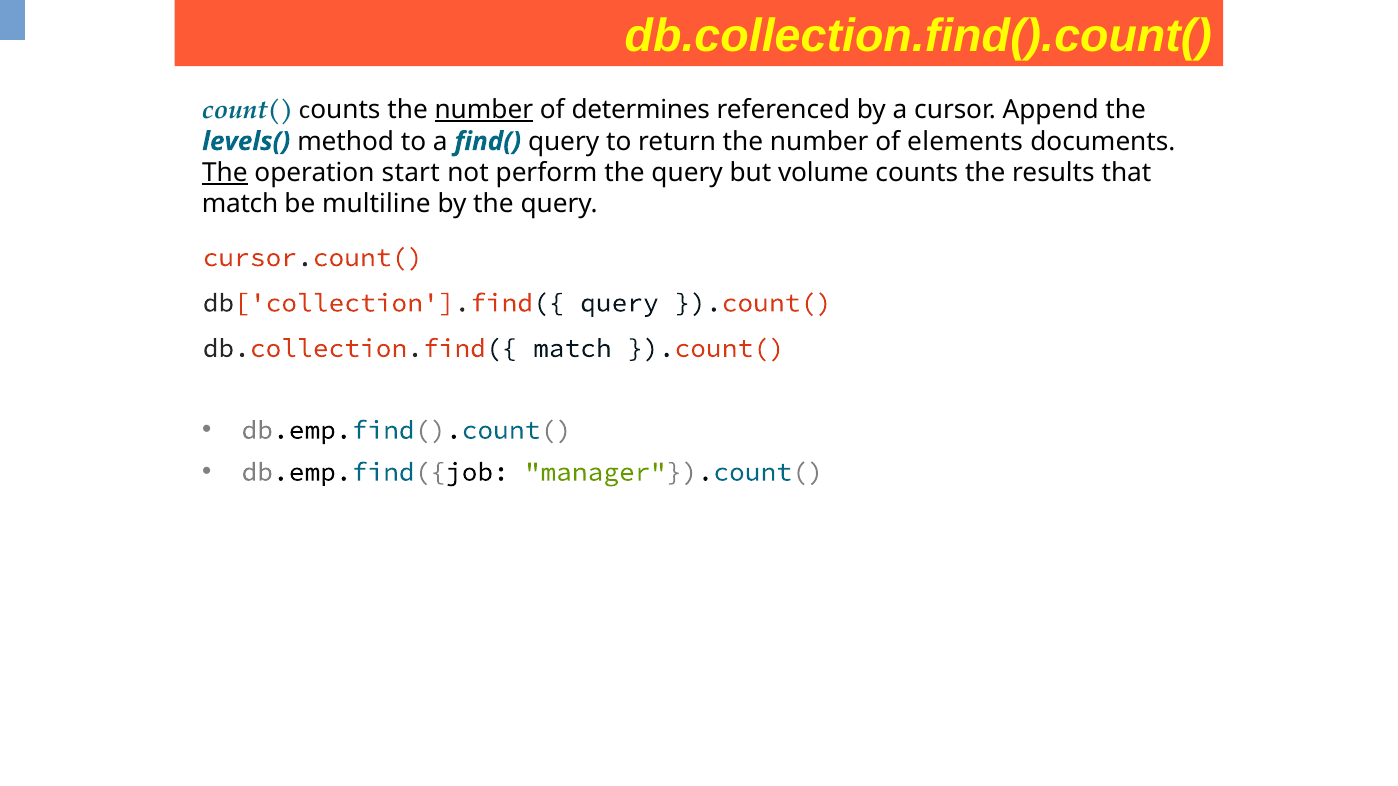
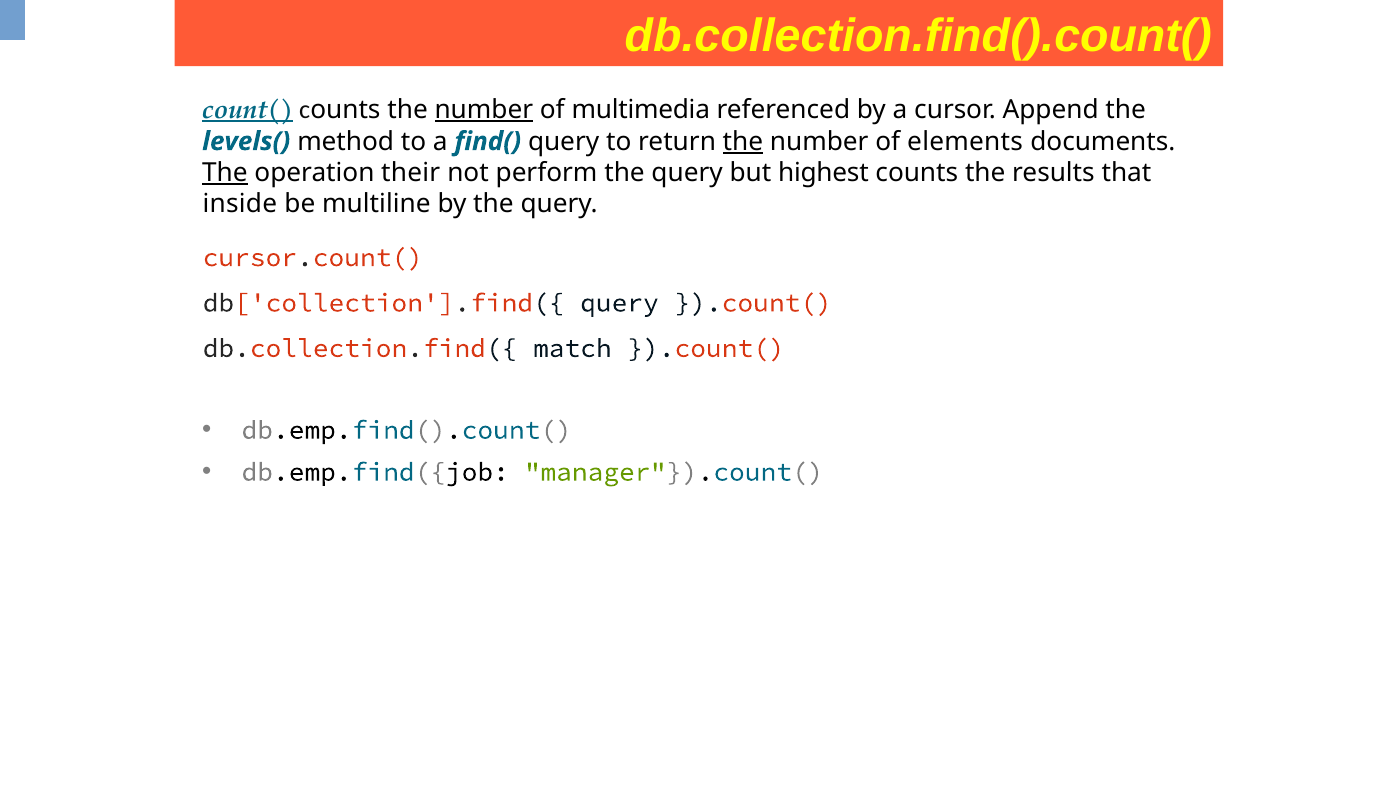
count( underline: none -> present
determines: determines -> multimedia
the at (743, 142) underline: none -> present
start: start -> their
volume: volume -> highest
match at (240, 204): match -> inside
